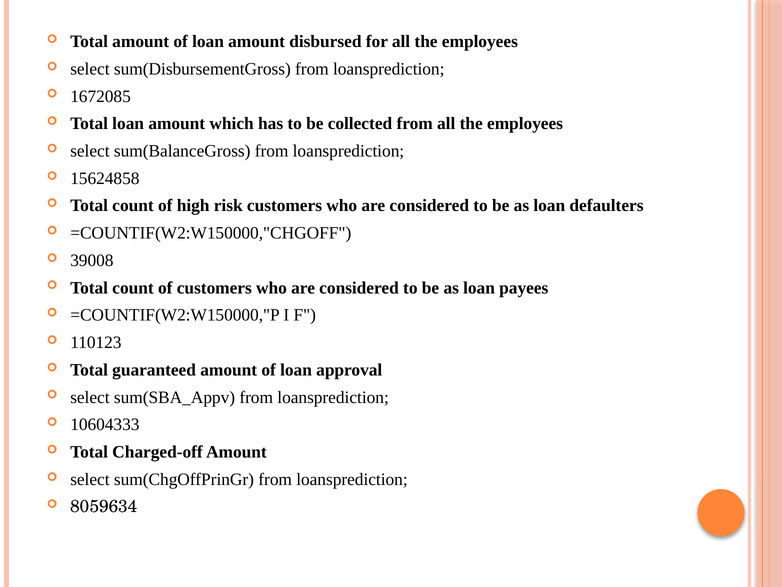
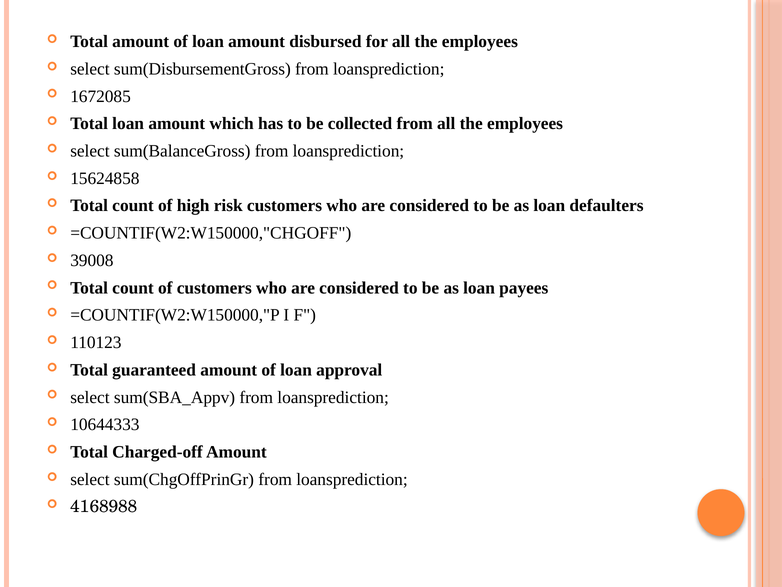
10604333: 10604333 -> 10644333
8059634: 8059634 -> 4168988
